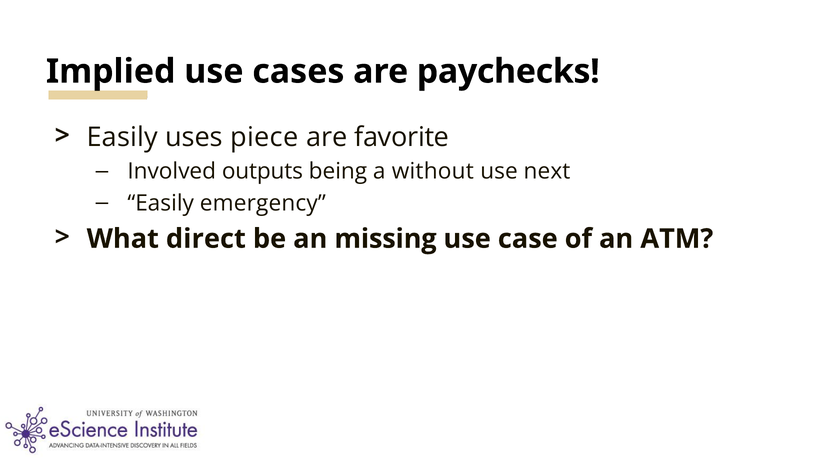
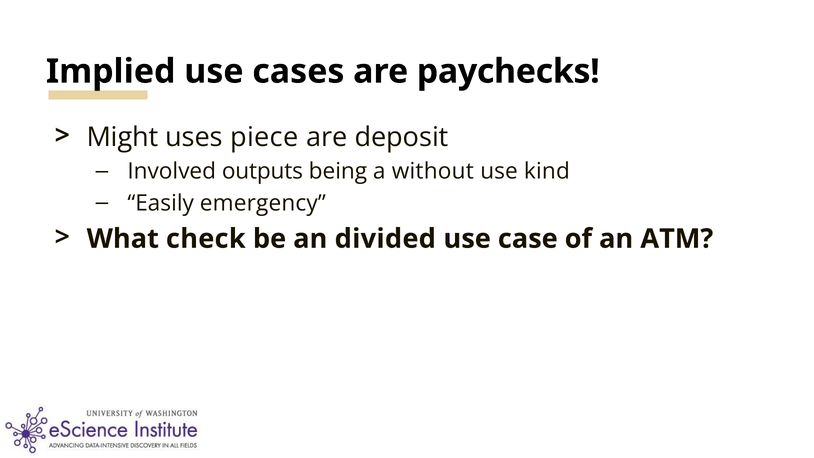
Easily at (122, 137): Easily -> Might
favorite: favorite -> deposit
next: next -> kind
direct: direct -> check
missing: missing -> divided
